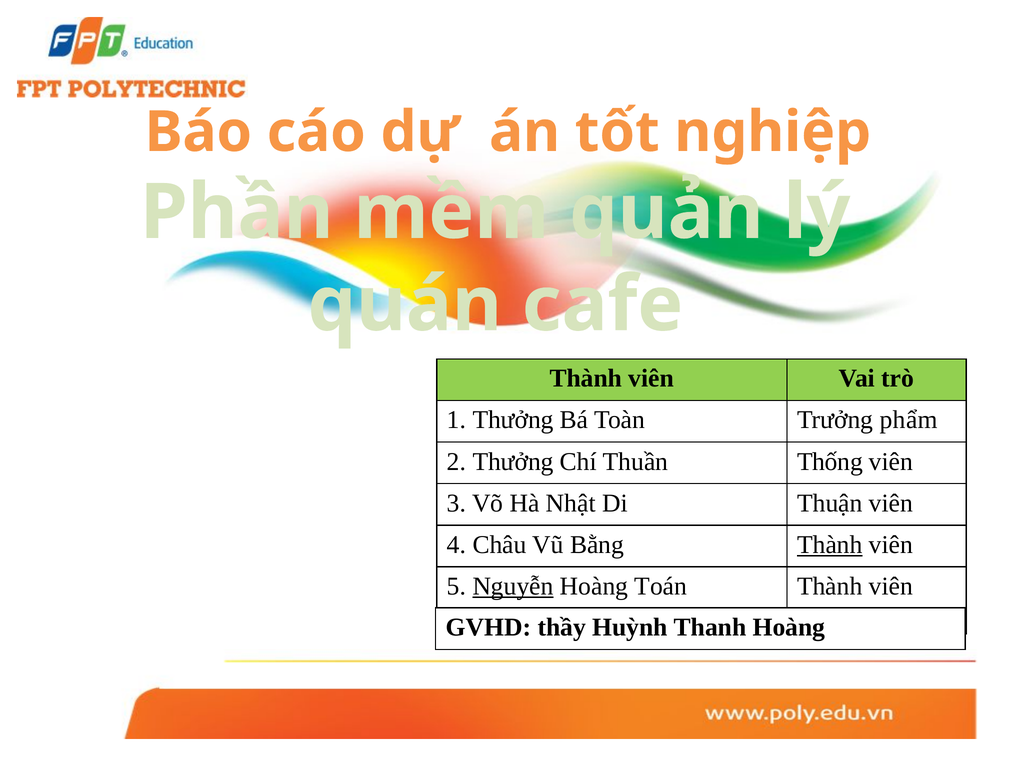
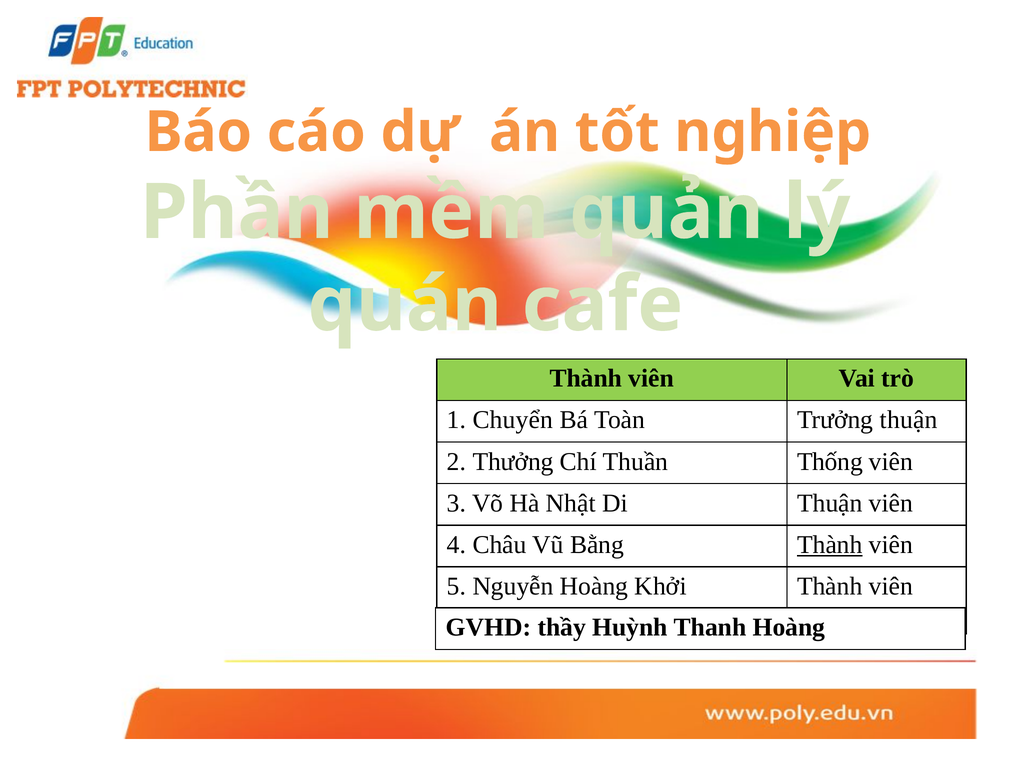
1 Thưởng: Thưởng -> Chuyển
Trưởng phẩm: phẩm -> thuận
Nguyễn underline: present -> none
Toán: Toán -> Khởi
